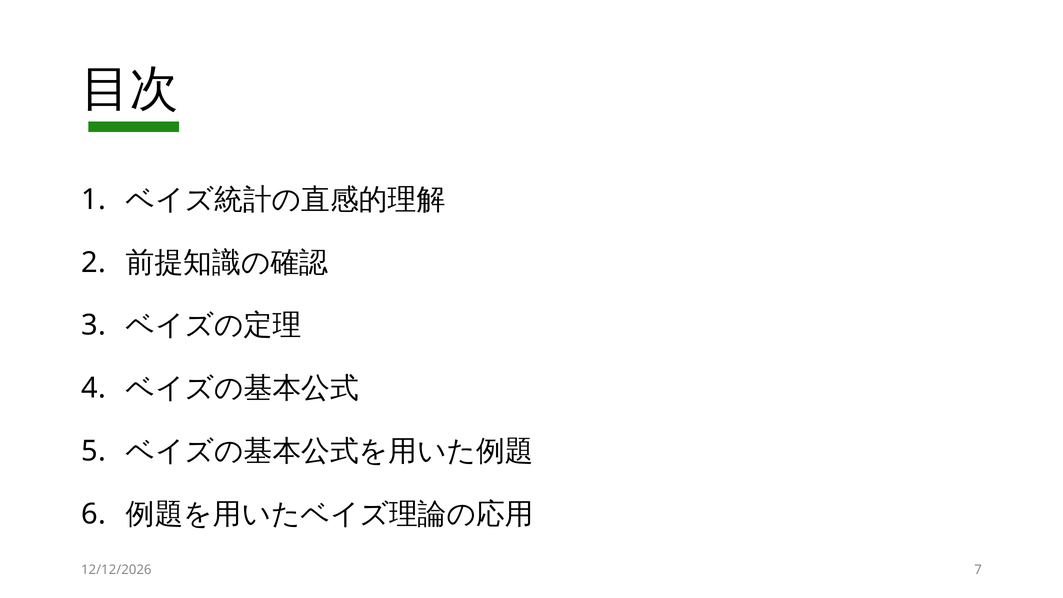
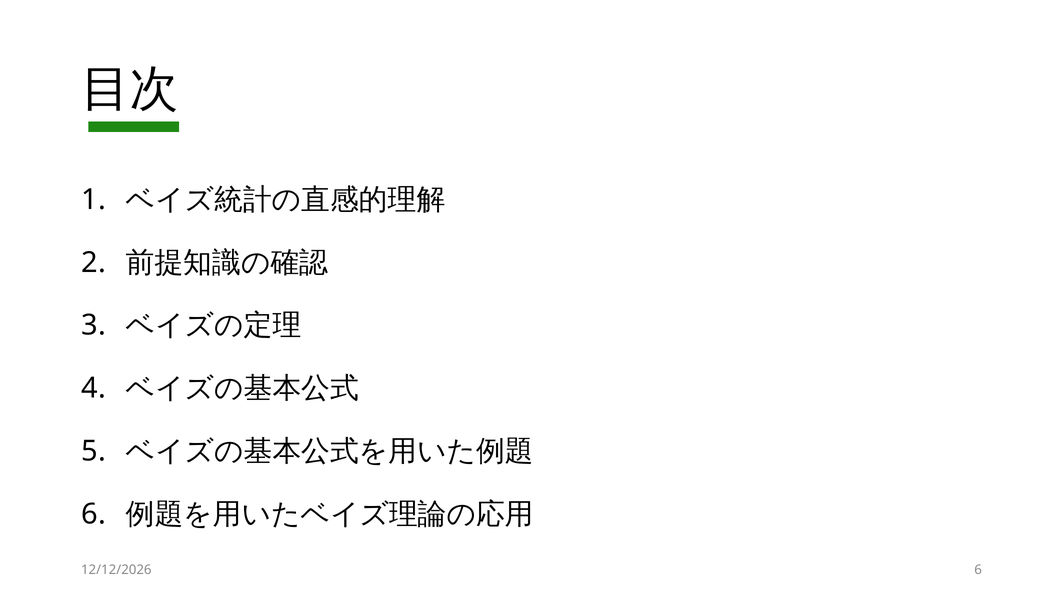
7 at (978, 570): 7 -> 6
